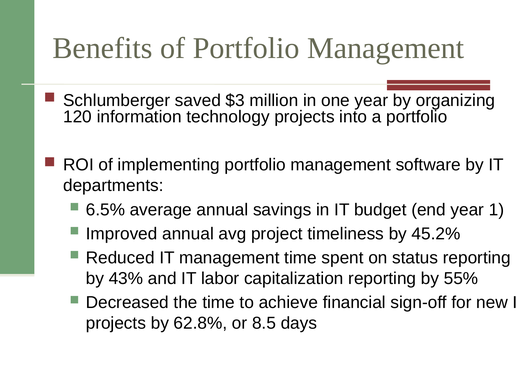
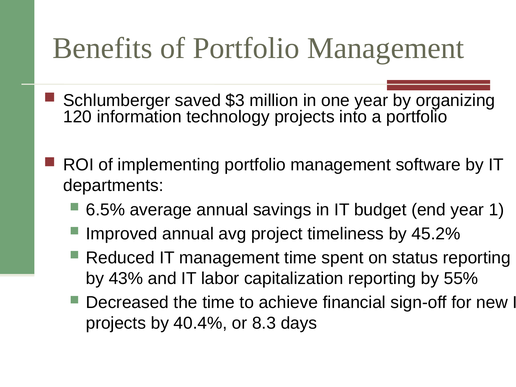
62.8%: 62.8% -> 40.4%
8.5: 8.5 -> 8.3
